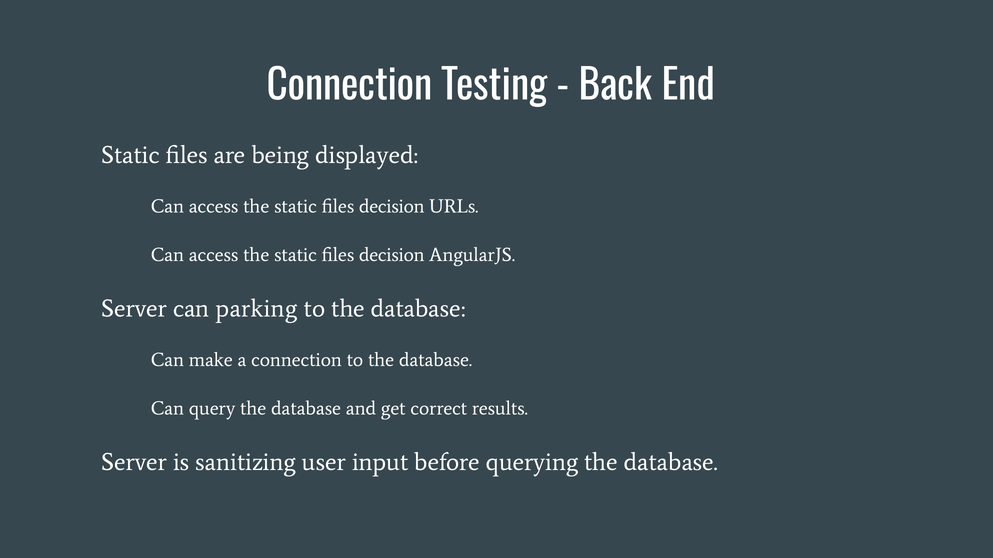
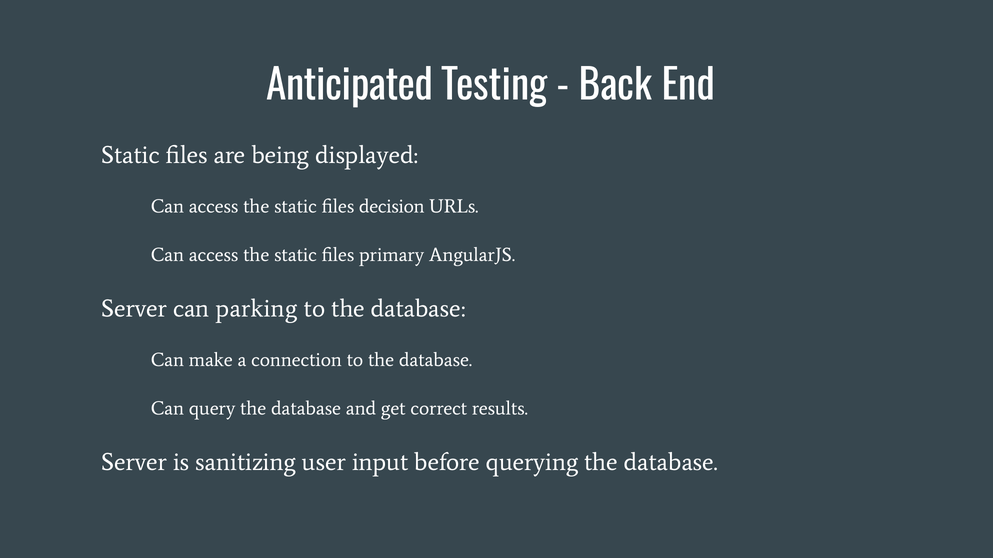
Connection at (350, 86): Connection -> Anticipated
decision at (392, 255): decision -> primary
